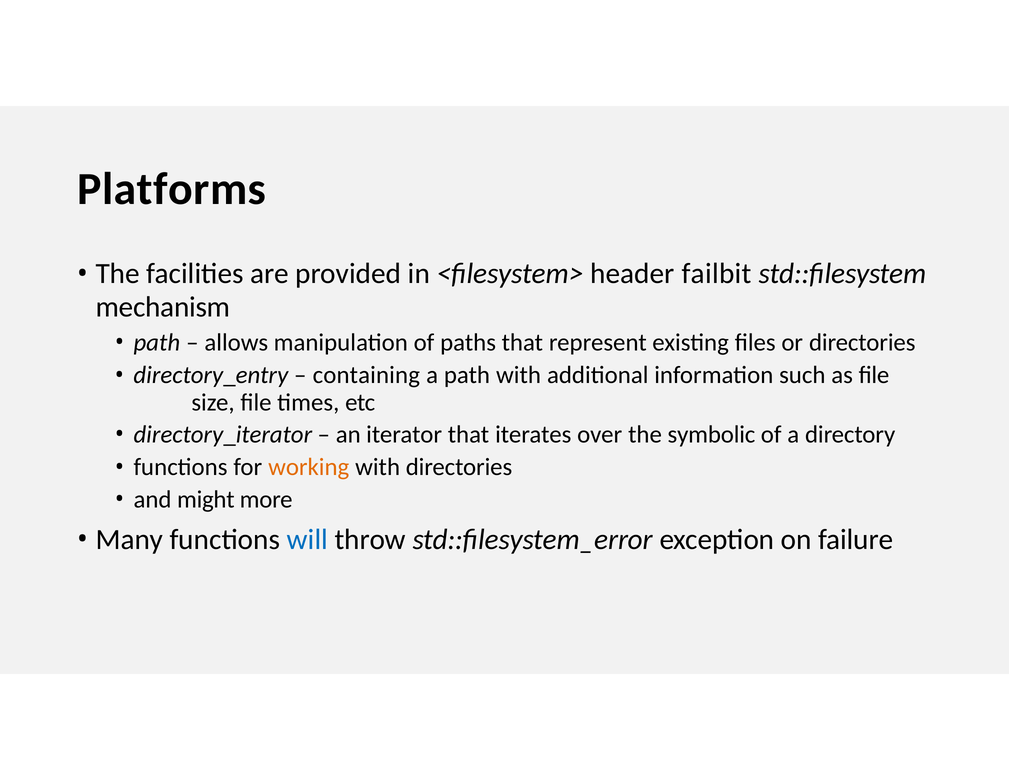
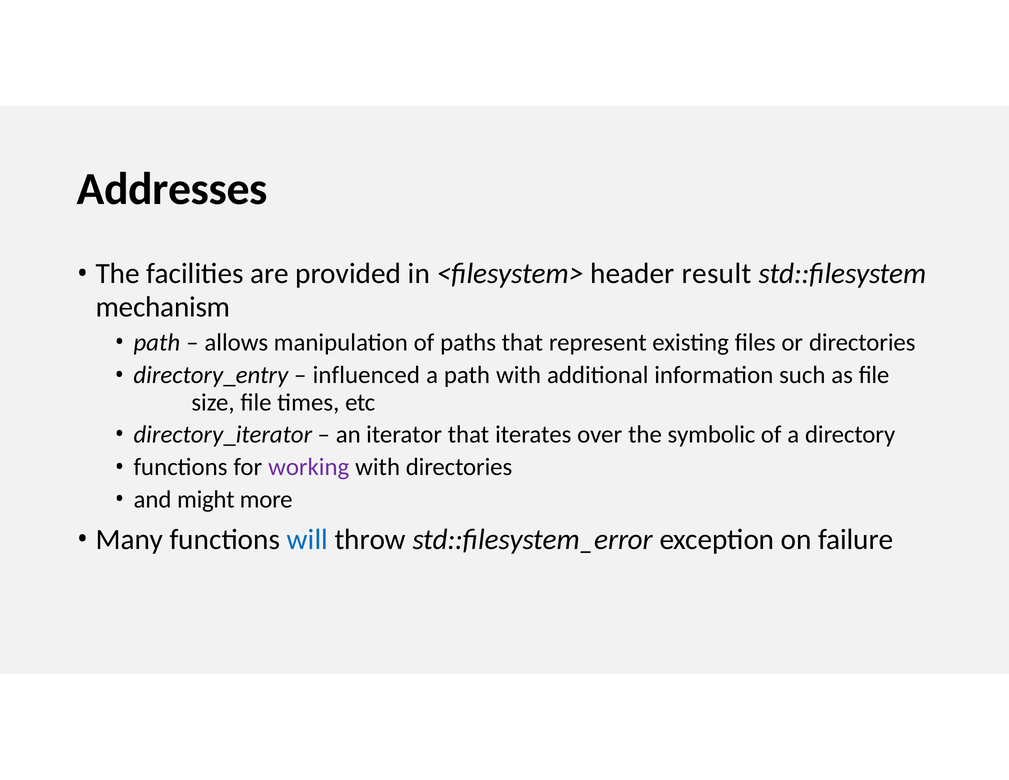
Platforms: Platforms -> Addresses
failbit: failbit -> result
containing: containing -> influenced
working colour: orange -> purple
